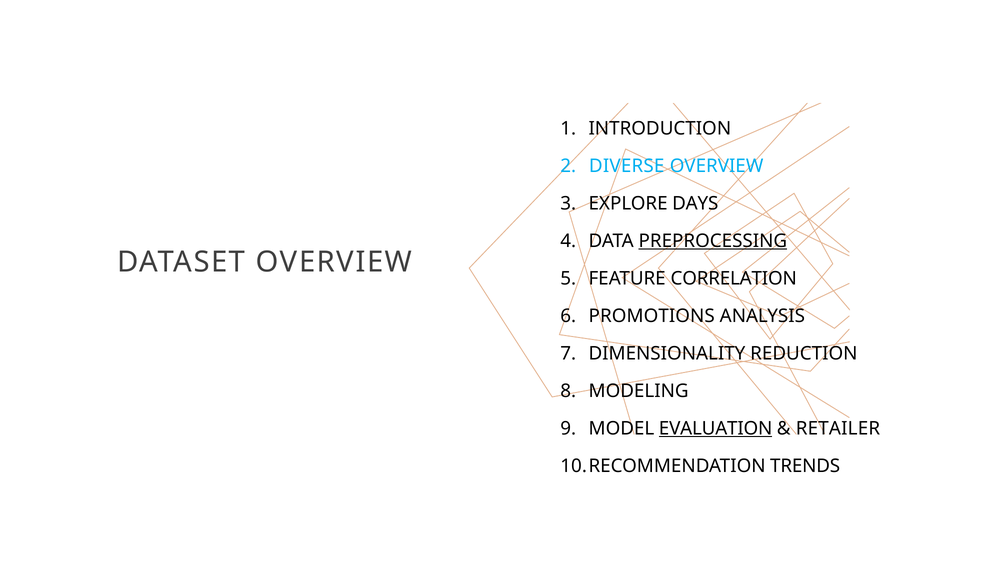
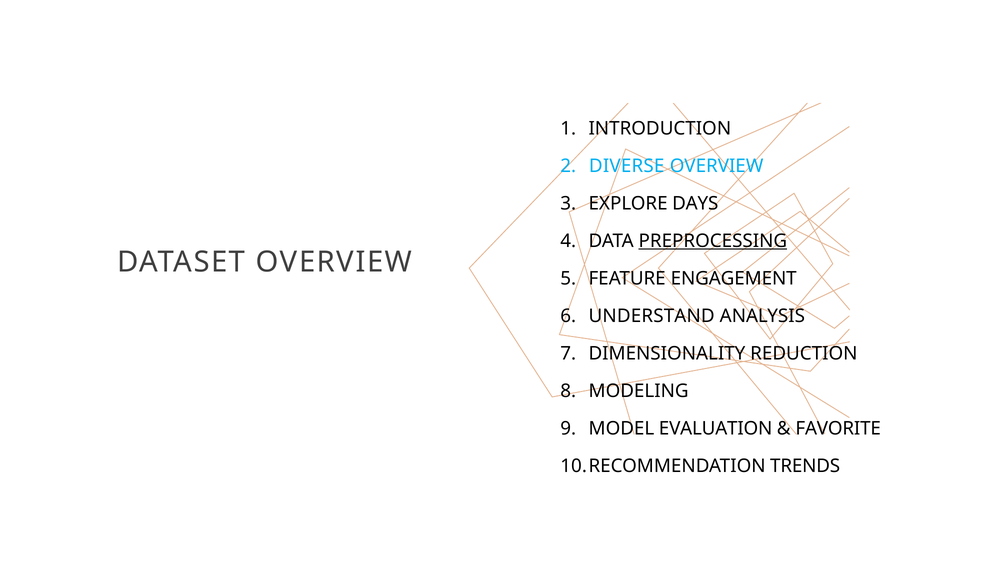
CORRELATION: CORRELATION -> ENGAGEMENT
PROMOTIONS: PROMOTIONS -> UNDERSTAND
EVALUATION underline: present -> none
RETAILER: RETAILER -> FAVORITE
